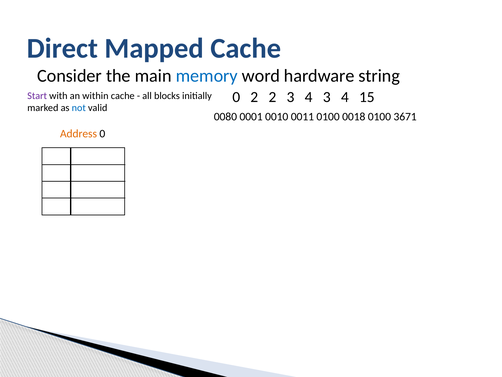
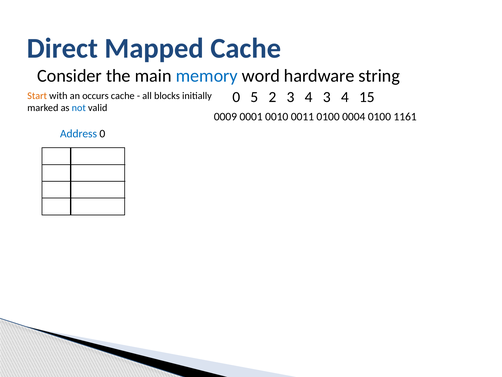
0 2: 2 -> 5
Start colour: purple -> orange
within: within -> occurs
0080: 0080 -> 0009
0018: 0018 -> 0004
3671: 3671 -> 1161
Address colour: orange -> blue
